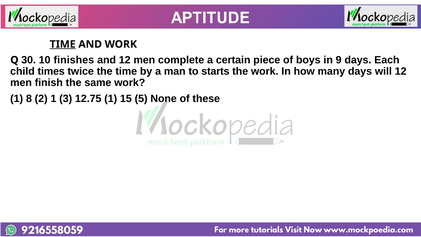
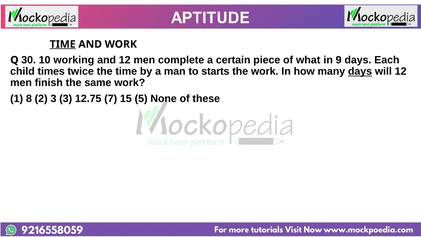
finishes: finishes -> working
boys: boys -> what
days at (360, 71) underline: none -> present
2 1: 1 -> 3
12.75 1: 1 -> 7
